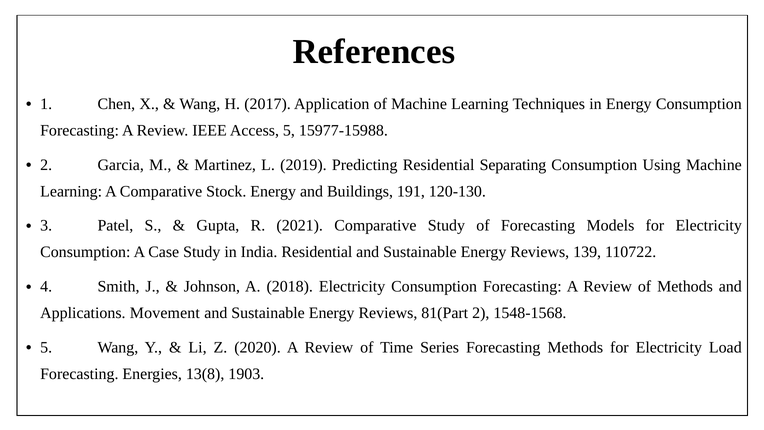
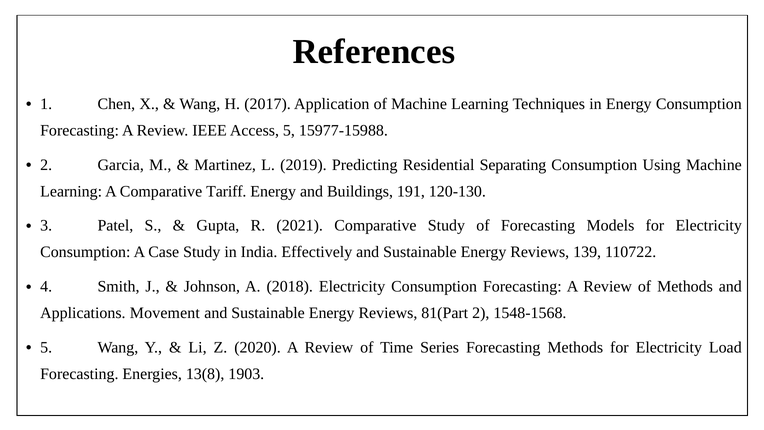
Stock: Stock -> Tariff
India Residential: Residential -> Effectively
